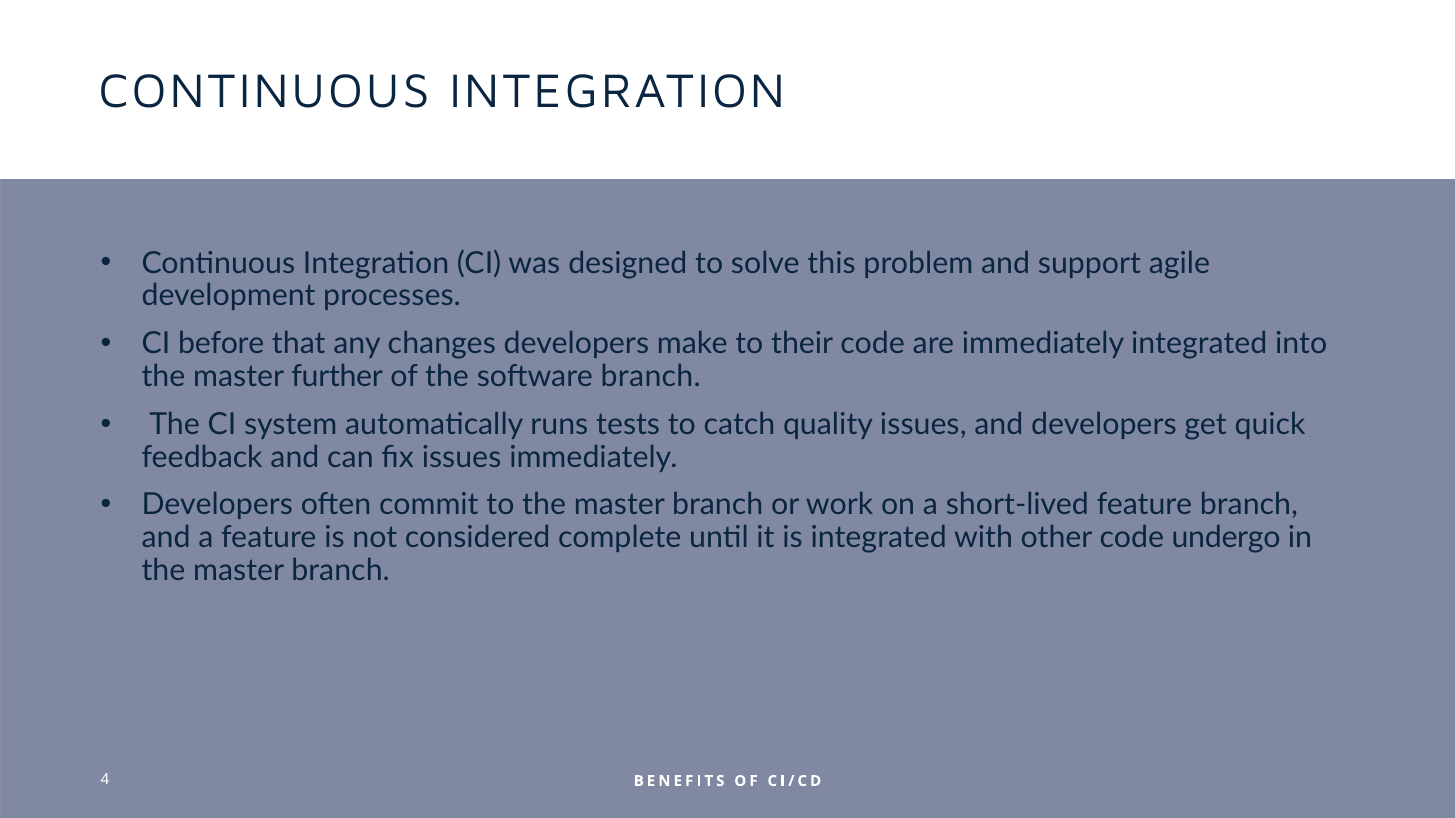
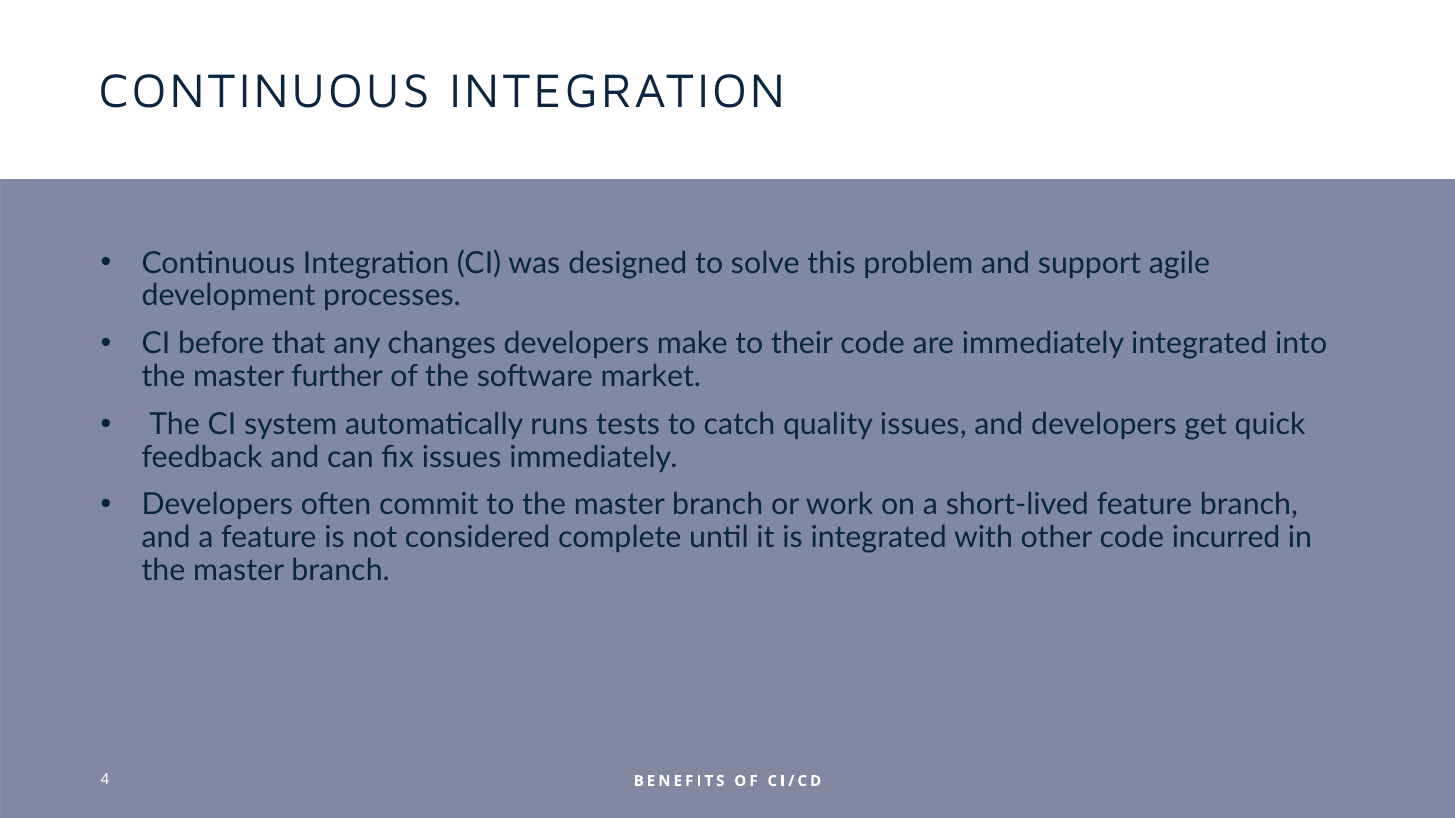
software branch: branch -> market
undergo: undergo -> incurred
